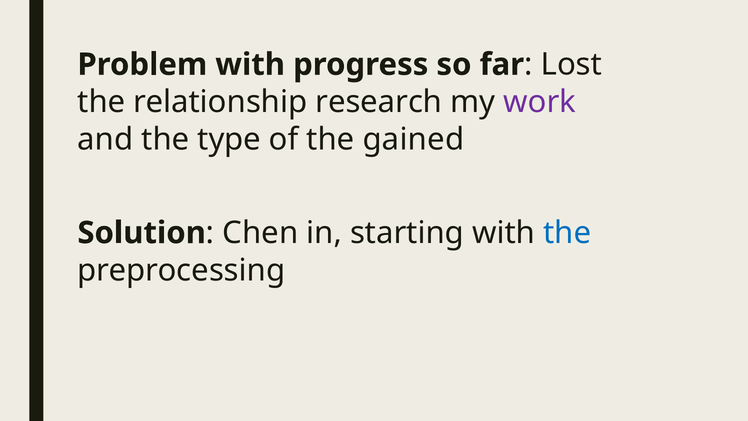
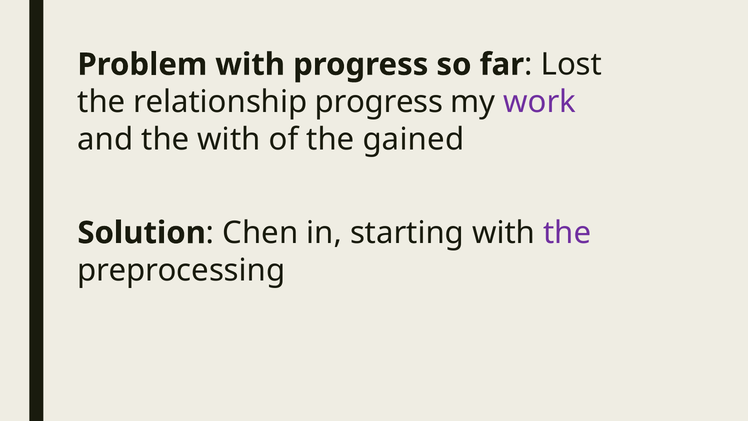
relationship research: research -> progress
the type: type -> with
the at (567, 233) colour: blue -> purple
